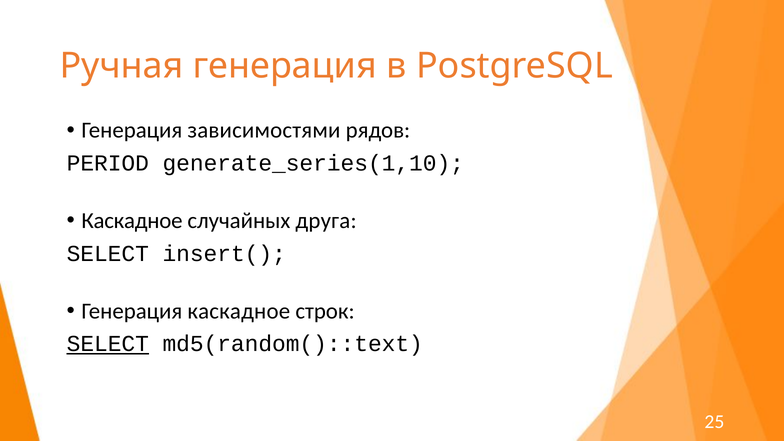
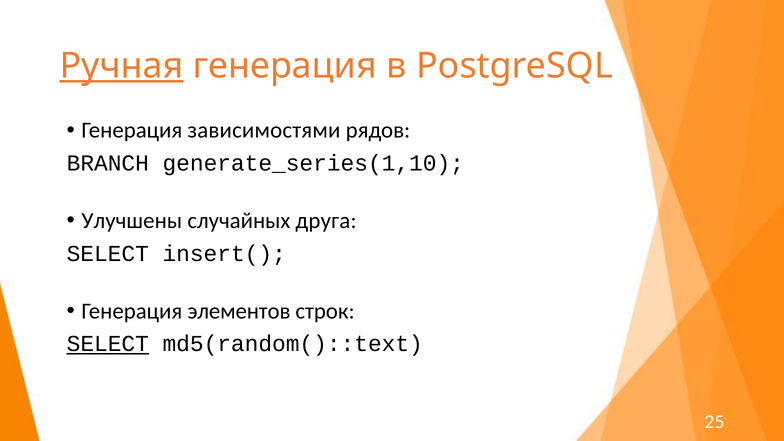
Ручная underline: none -> present
PERIOD: PERIOD -> BRANCH
Каскадное at (132, 221): Каскадное -> Улучшены
Генерация каскадное: каскадное -> элементов
